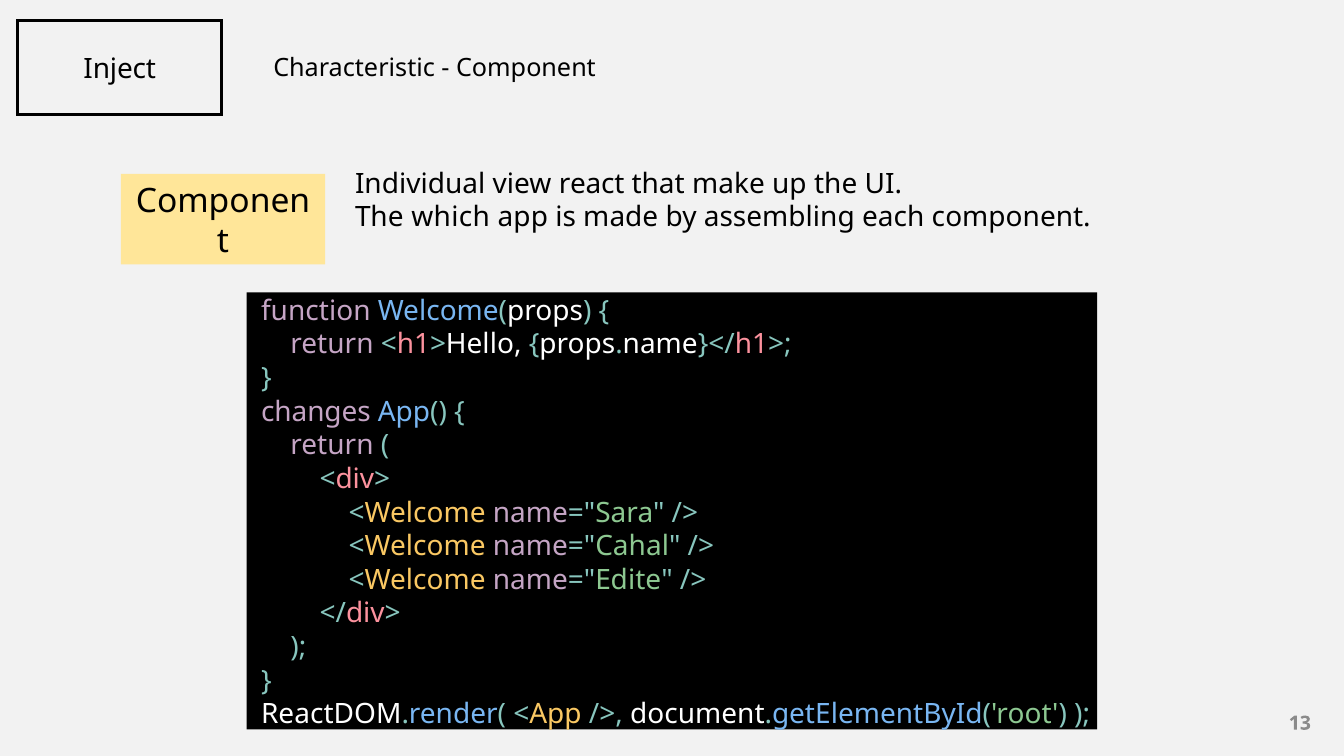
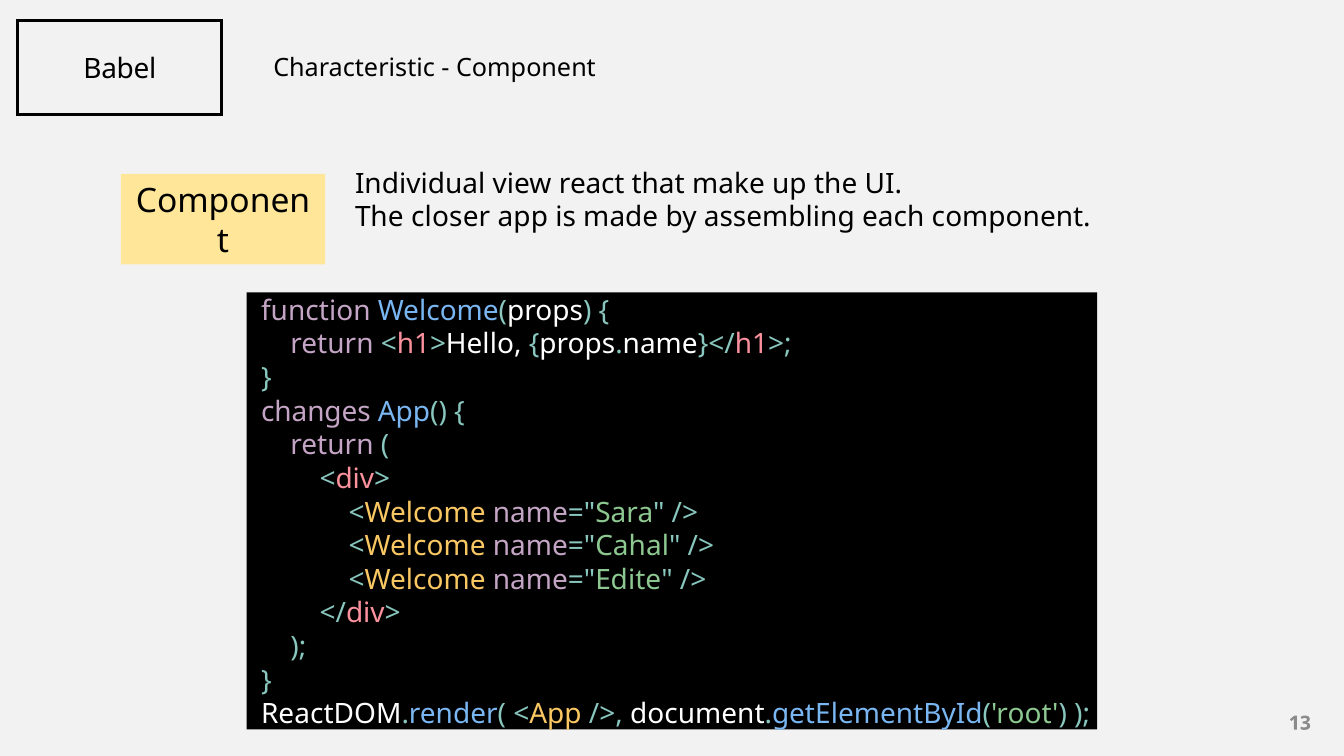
Inject: Inject -> Babel
which: which -> closer
